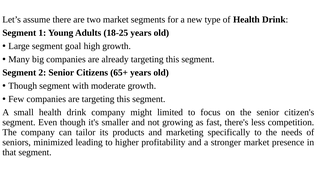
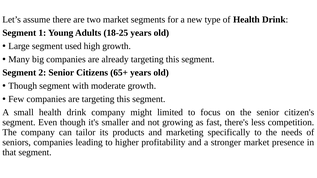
goal: goal -> used
seniors minimized: minimized -> companies
